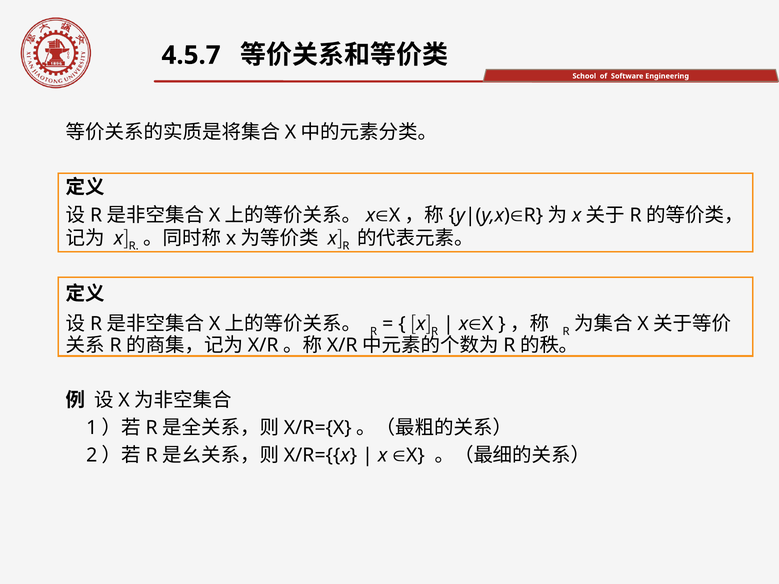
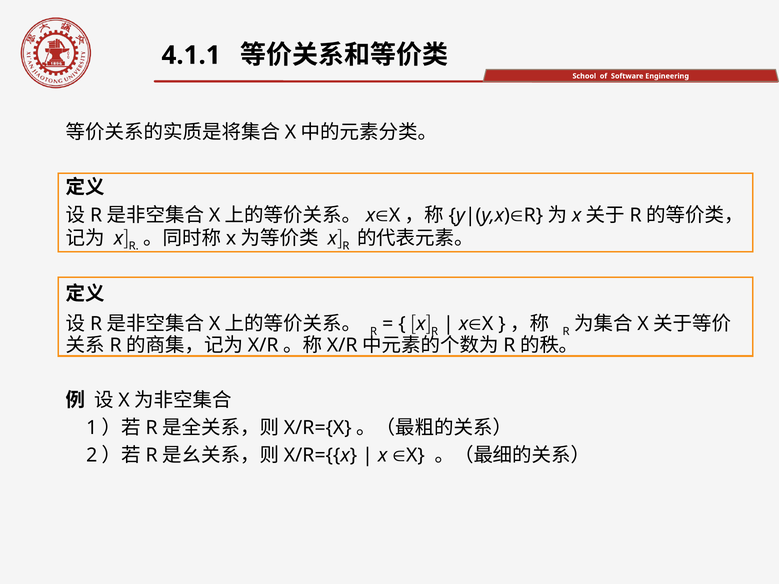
4.5.7: 4.5.7 -> 4.1.1
